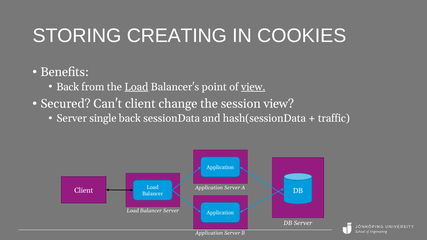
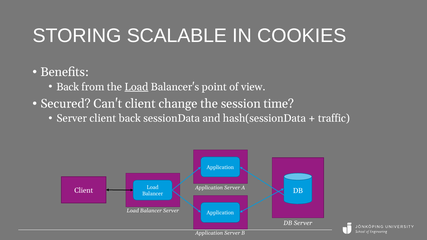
CREATING: CREATING -> SCALABLE
view at (253, 87) underline: present -> none
session view: view -> time
Server single: single -> client
